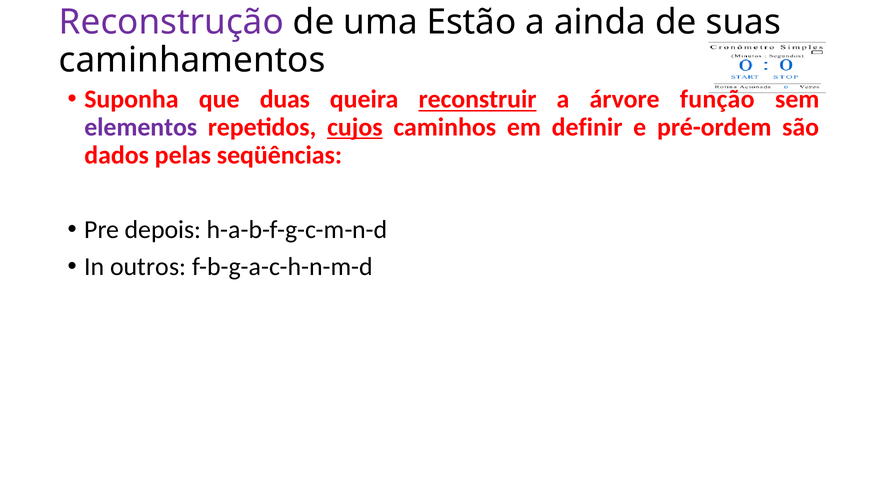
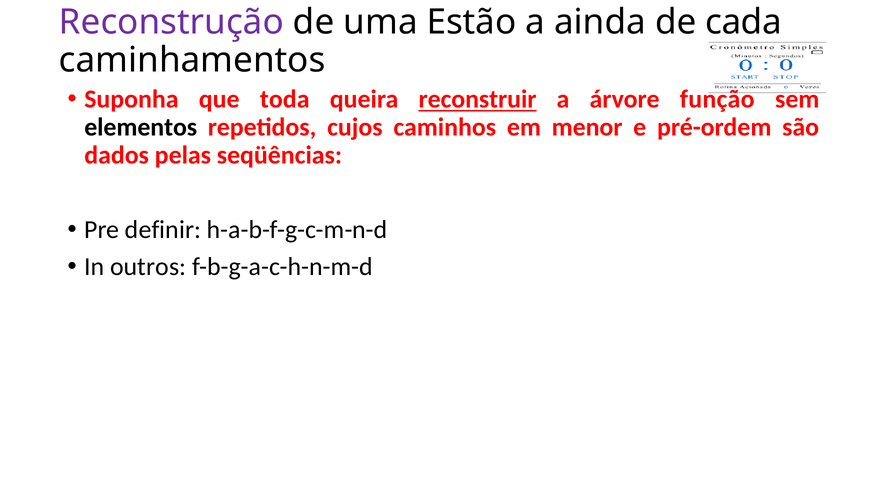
suas: suas -> cada
duas: duas -> toda
elementos colour: purple -> black
cujos underline: present -> none
definir: definir -> menor
depois: depois -> definir
